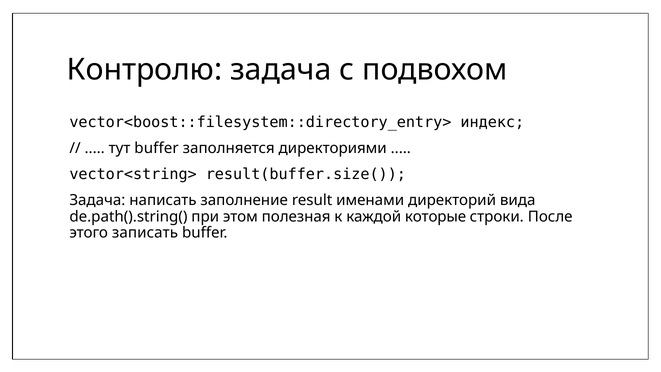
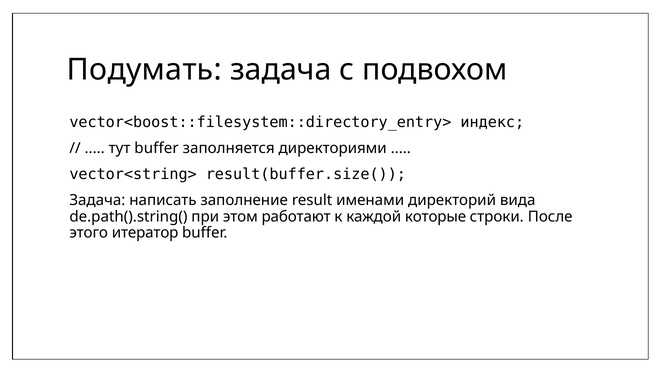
Контролю: Контролю -> Подумать
полезная: полезная -> работают
записать: записать -> итератор
